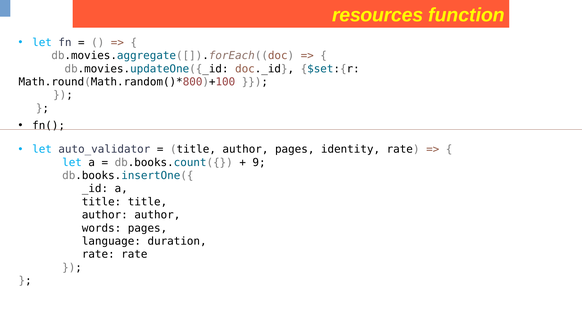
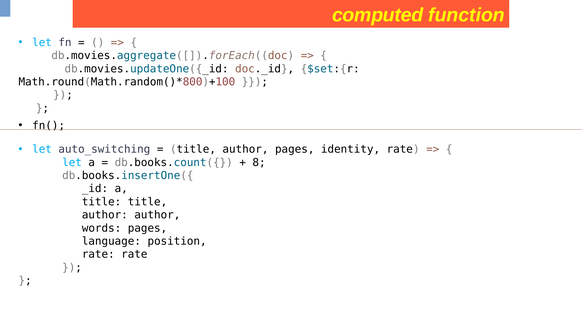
resources: resources -> computed
auto_validator: auto_validator -> auto_switching
9: 9 -> 8
duration: duration -> position
